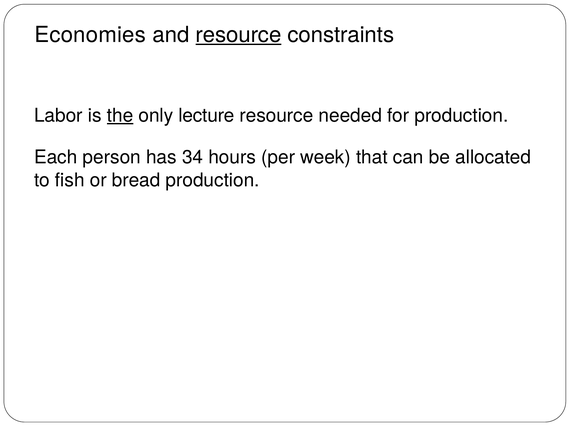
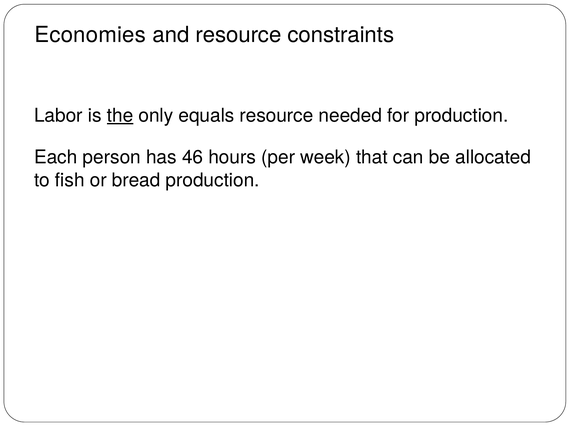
resource at (238, 35) underline: present -> none
lecture: lecture -> equals
34: 34 -> 46
